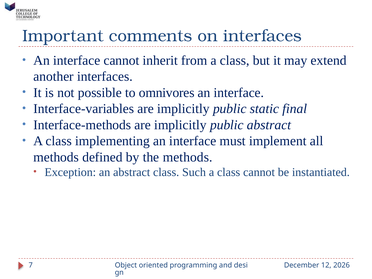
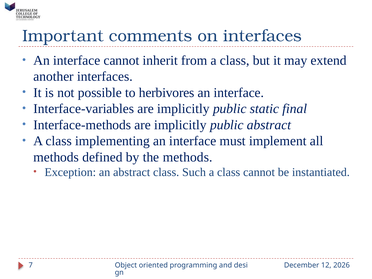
omnivores: omnivores -> herbivores
